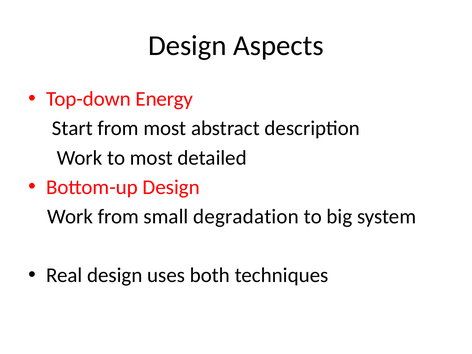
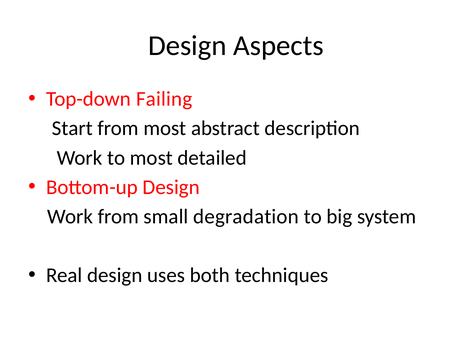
Energy: Energy -> Failing
